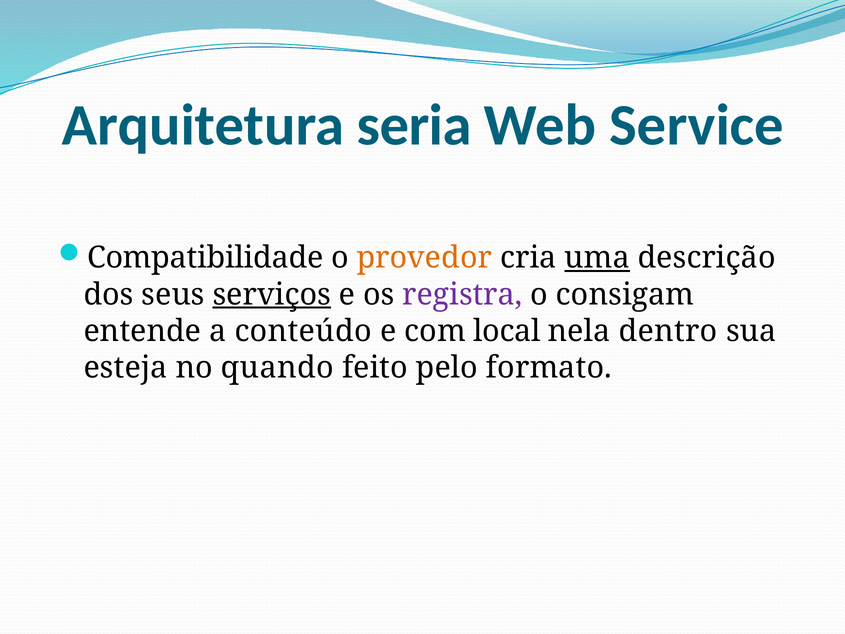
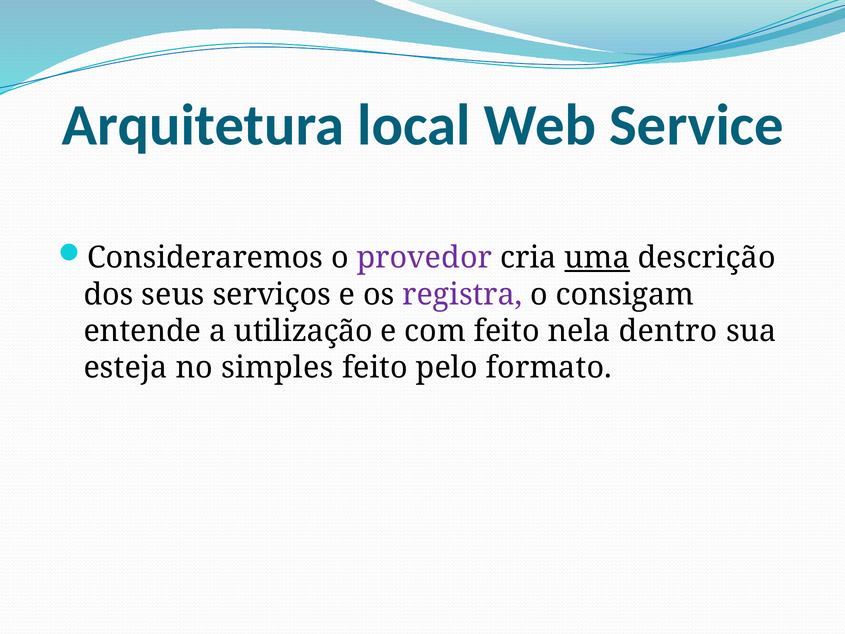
seria: seria -> local
Compatibilidade: Compatibilidade -> Consideraremos
provedor colour: orange -> purple
serviços underline: present -> none
conteúdo: conteúdo -> utilização
com local: local -> feito
quando: quando -> simples
